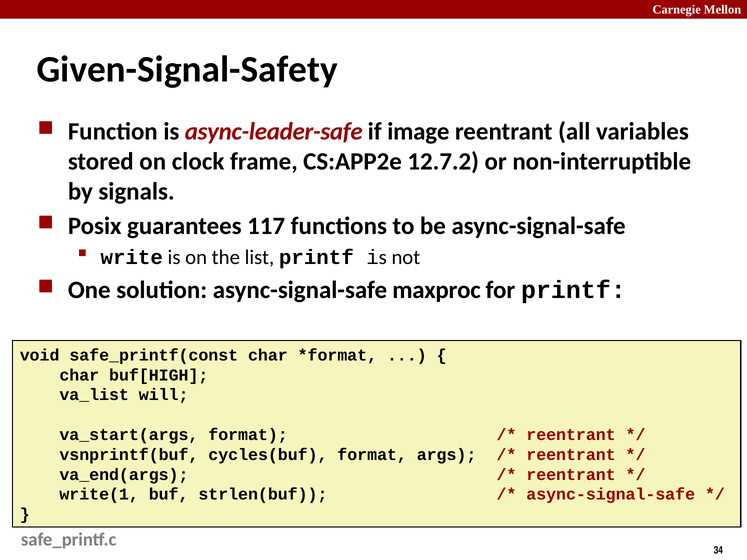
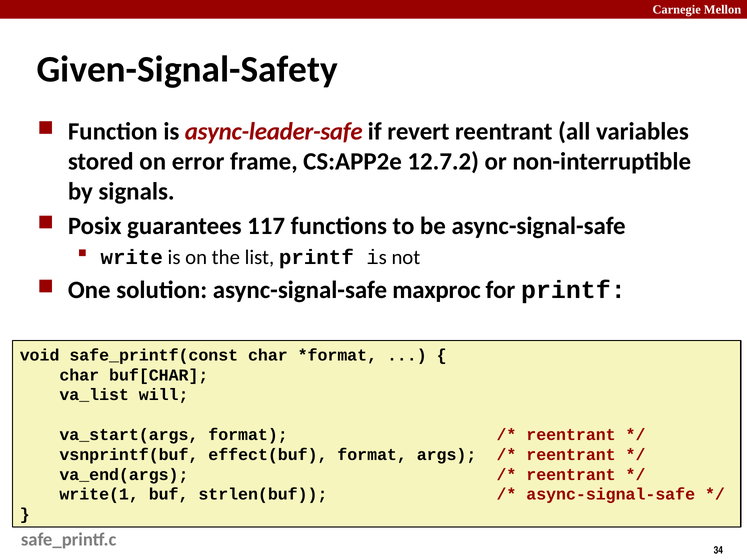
image: image -> revert
clock: clock -> error
buf[HIGH: buf[HIGH -> buf[CHAR
cycles(buf: cycles(buf -> effect(buf
